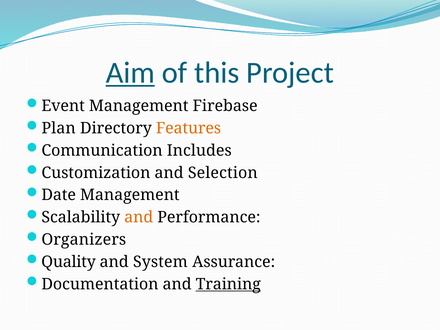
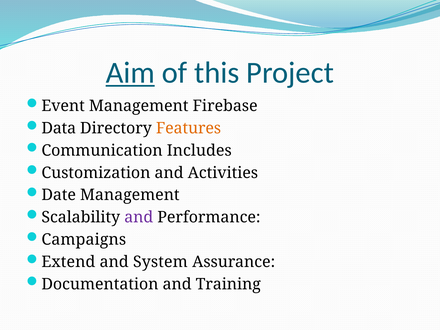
Plan: Plan -> Data
Selection: Selection -> Activities
and at (139, 217) colour: orange -> purple
Organizers: Organizers -> Campaigns
Quality: Quality -> Extend
Training underline: present -> none
